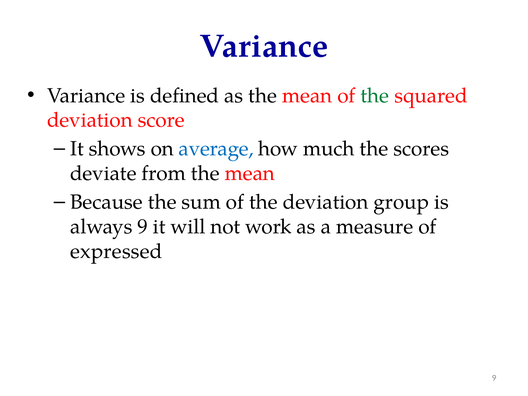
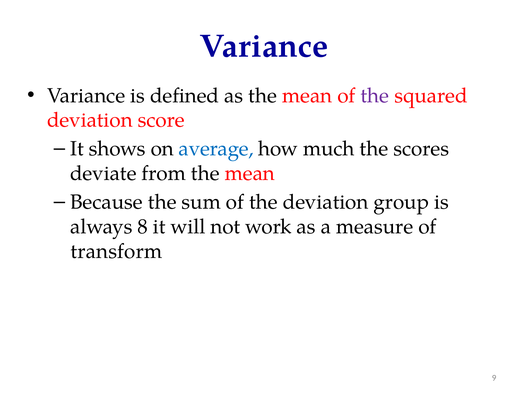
the at (375, 96) colour: green -> purple
always 9: 9 -> 8
expressed: expressed -> transform
